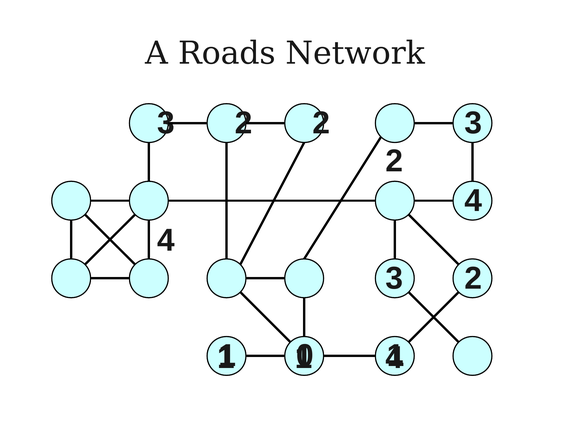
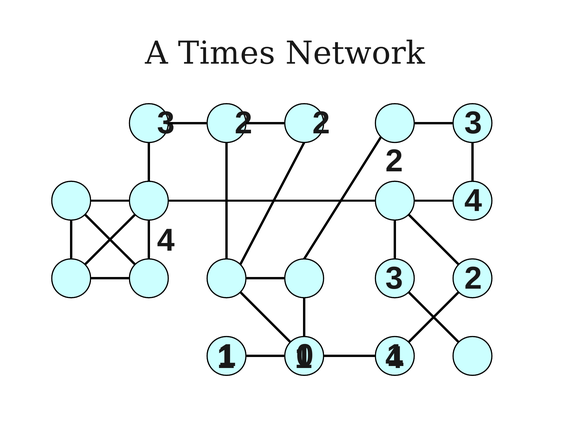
Roads: Roads -> Times
